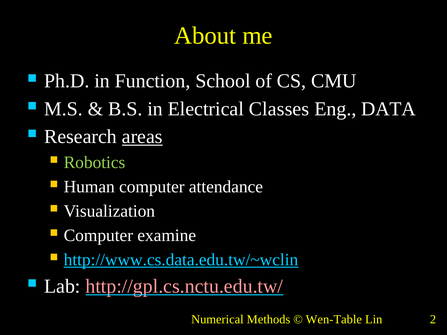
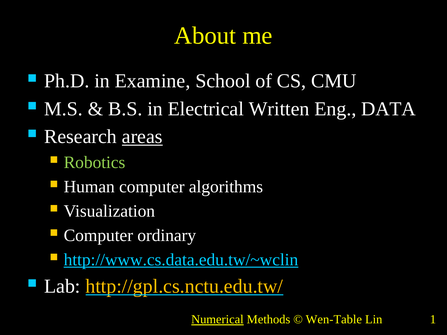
Function: Function -> Examine
Classes: Classes -> Written
attendance: attendance -> algorithms
examine: examine -> ordinary
http://gpl.cs.nctu.edu.tw/ colour: pink -> yellow
Numerical underline: none -> present
2: 2 -> 1
